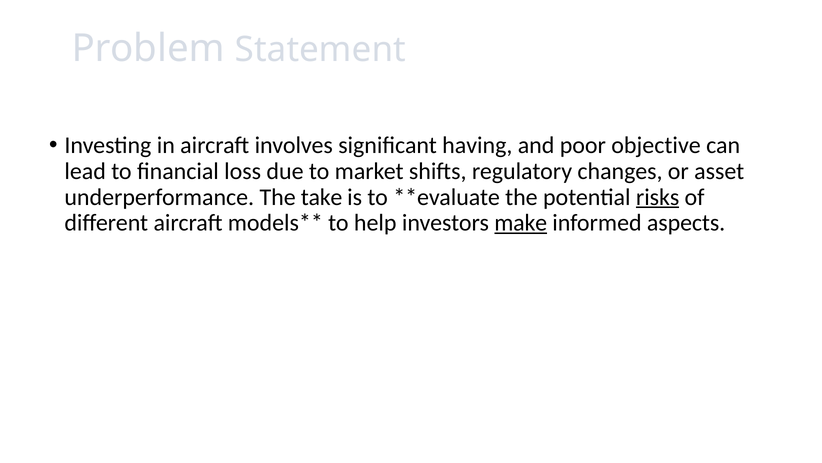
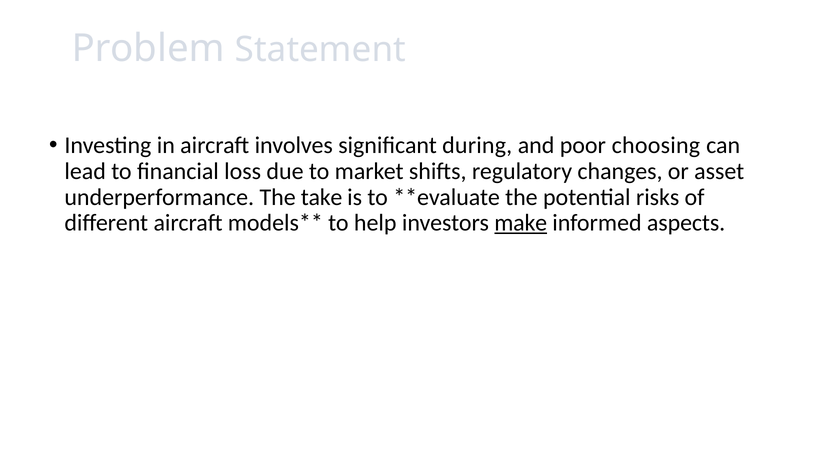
having: having -> during
objective: objective -> choosing
risks underline: present -> none
